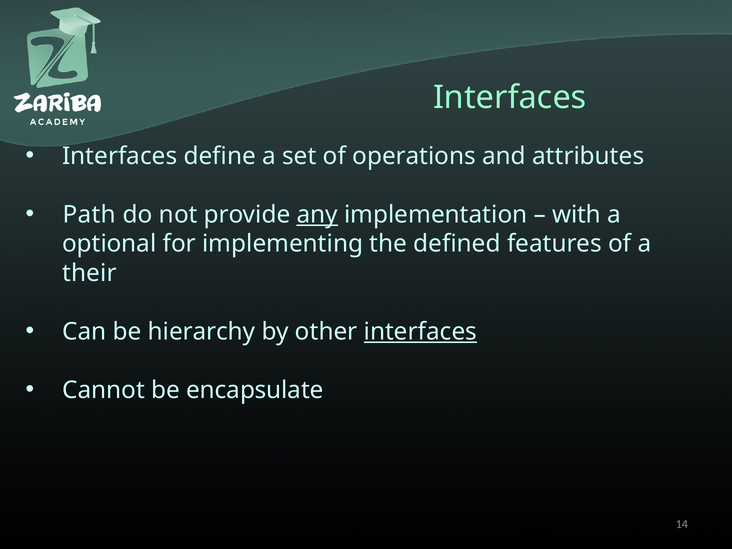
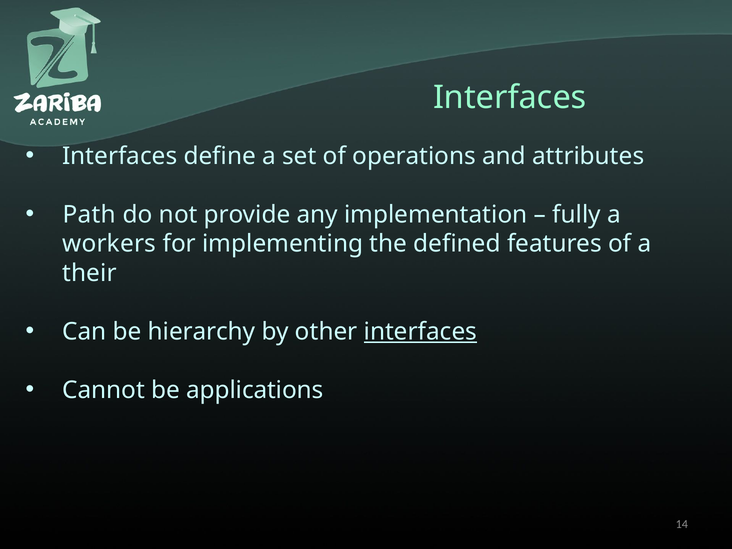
any underline: present -> none
with: with -> fully
optional: optional -> workers
encapsulate: encapsulate -> applications
